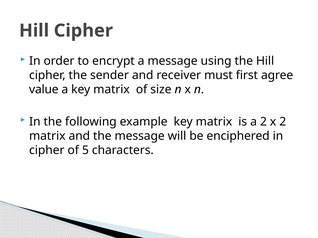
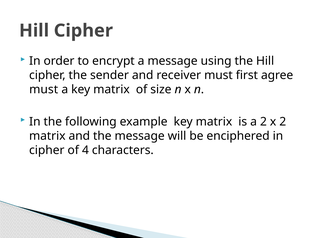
value at (44, 90): value -> must
5: 5 -> 4
